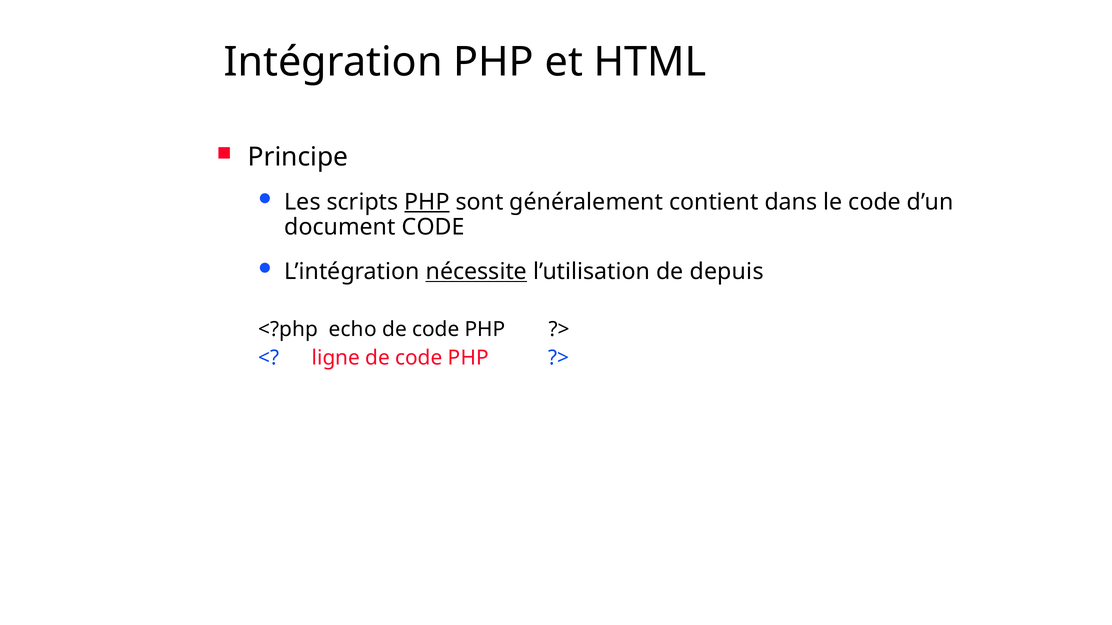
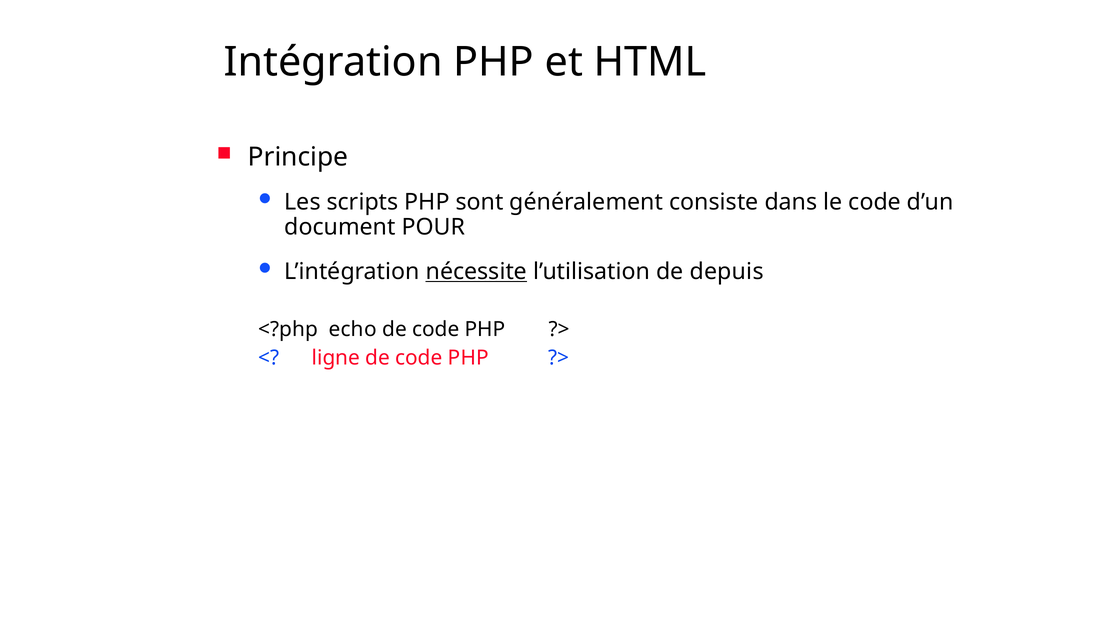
PHP at (427, 202) underline: present -> none
contient: contient -> consiste
document CODE: CODE -> POUR
